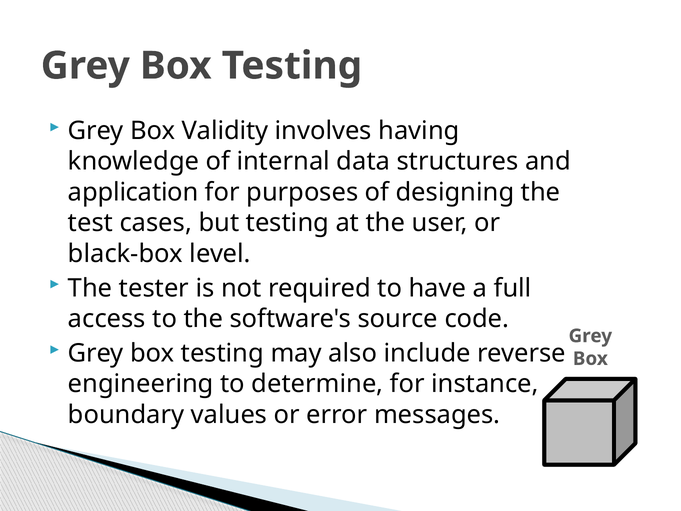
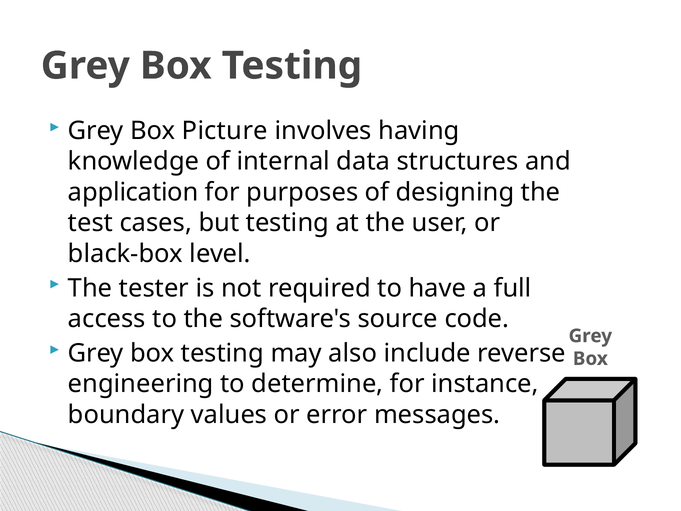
Validity: Validity -> Picture
